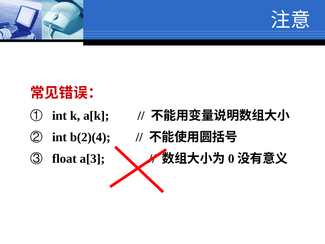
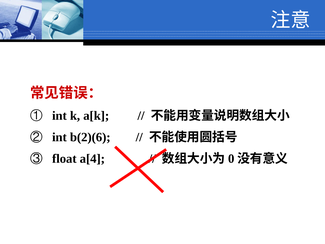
b(2)(4: b(2)(4 -> b(2)(6
a[3: a[3 -> a[4
